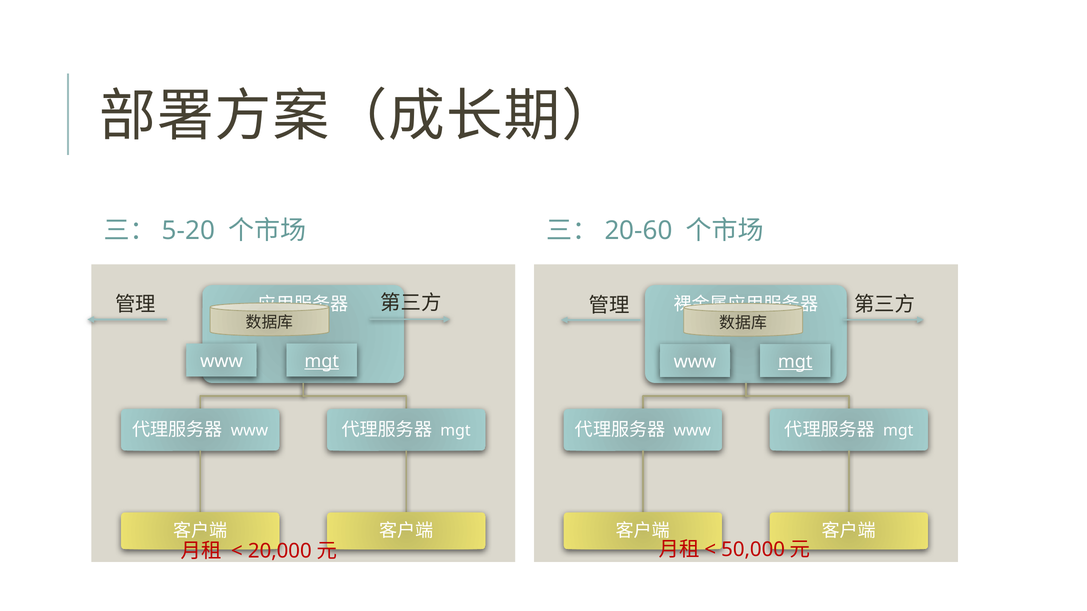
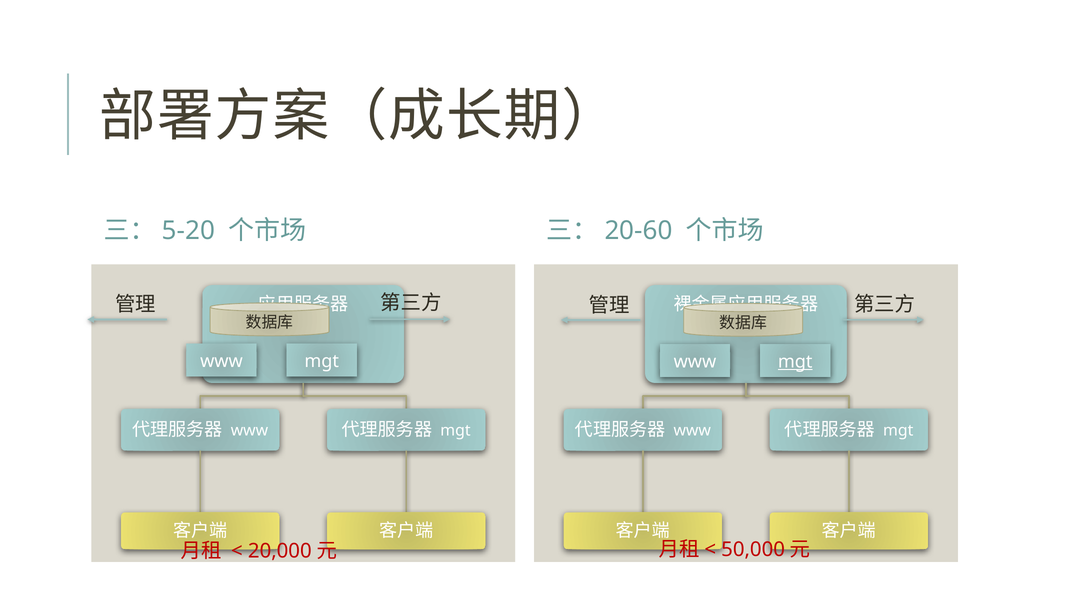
mgt at (322, 362) underline: present -> none
